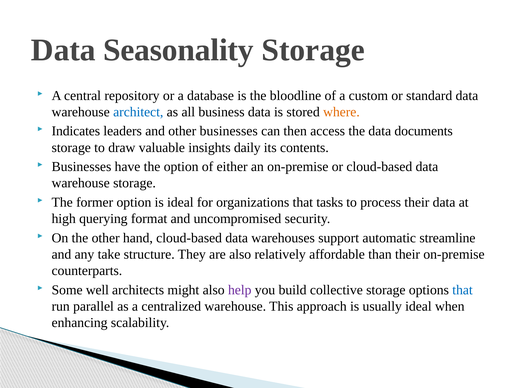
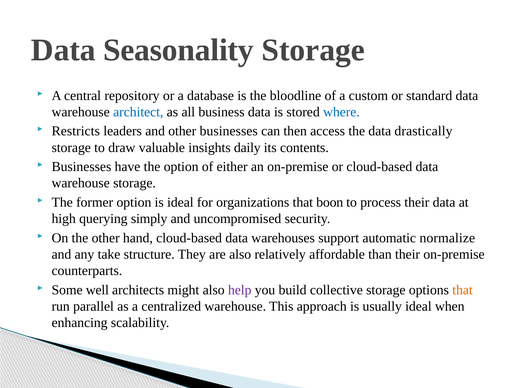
where colour: orange -> blue
Indicates: Indicates -> Restricts
documents: documents -> drastically
tasks: tasks -> boon
format: format -> simply
streamline: streamline -> normalize
that at (463, 290) colour: blue -> orange
